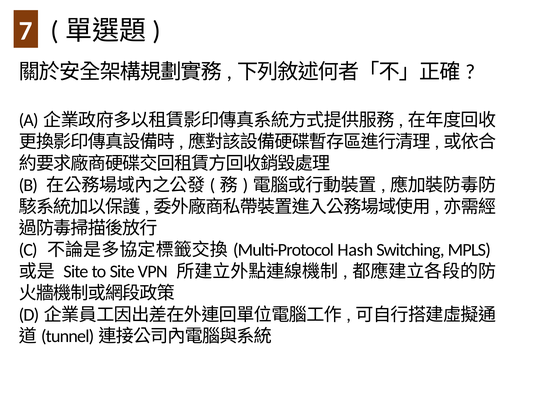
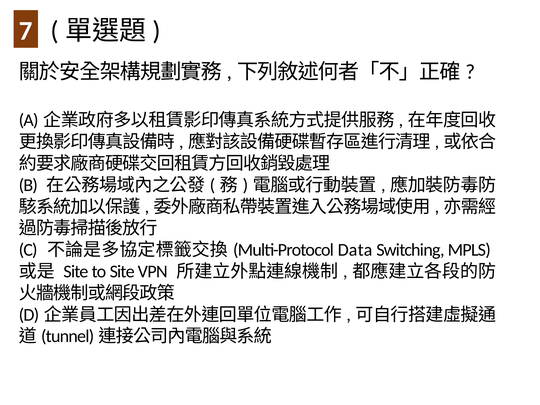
Hash: Hash -> Data
